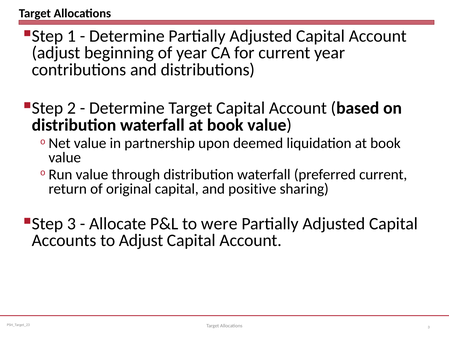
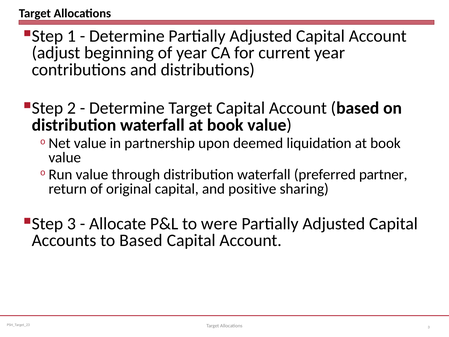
preferred current: current -> partner
to Adjust: Adjust -> Based
